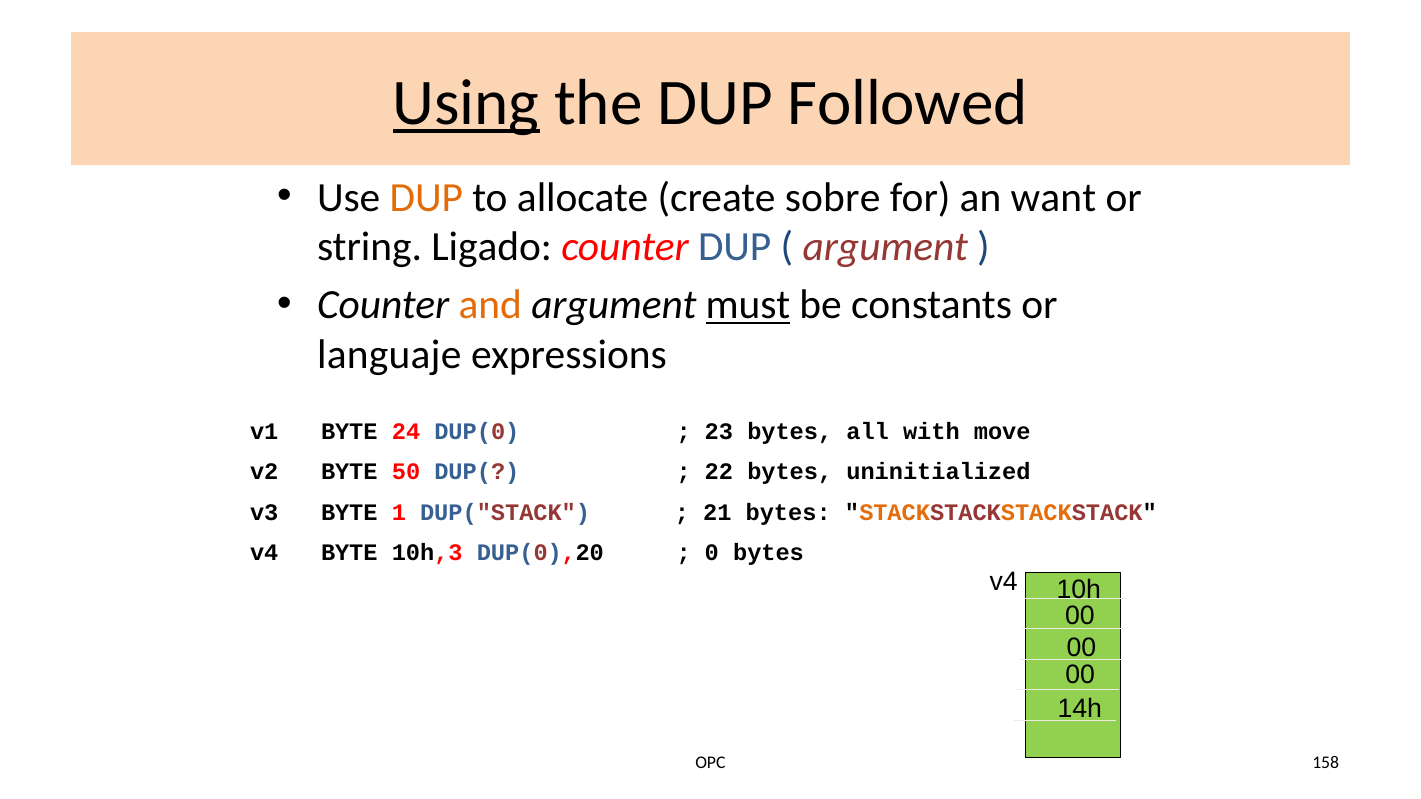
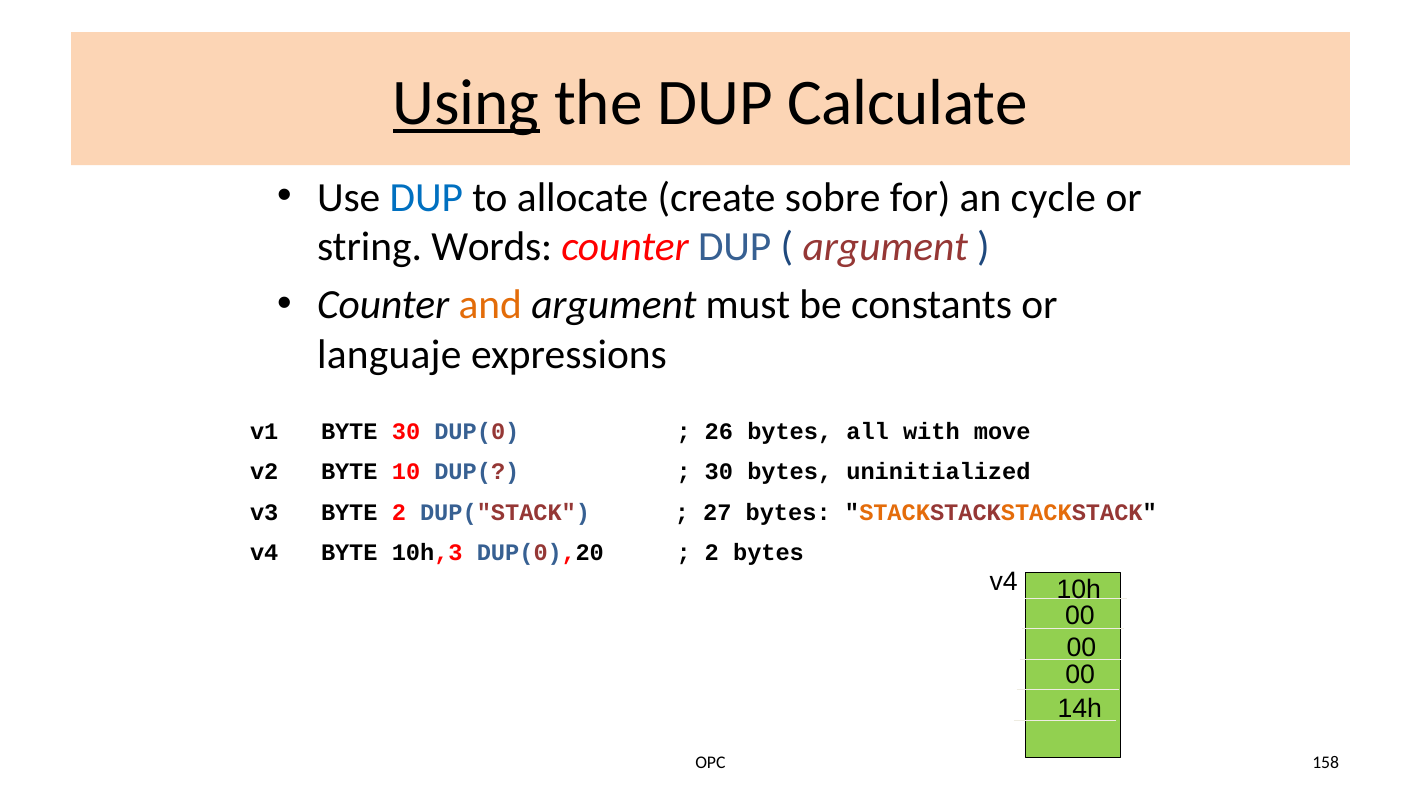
Followed: Followed -> Calculate
DUP at (426, 198) colour: orange -> blue
want: want -> cycle
Ligado: Ligado -> Words
must underline: present -> none
BYTE 24: 24 -> 30
23: 23 -> 26
50: 50 -> 10
22 at (719, 472): 22 -> 30
BYTE 1: 1 -> 2
21: 21 -> 27
0 at (712, 553): 0 -> 2
